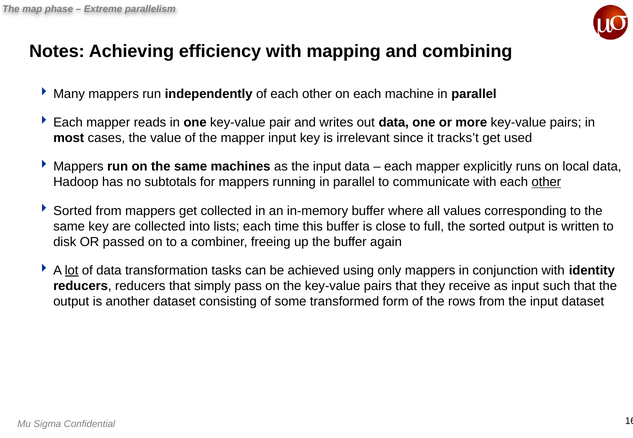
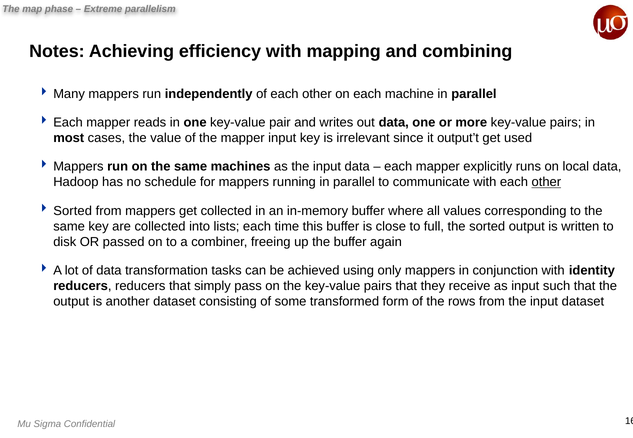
tracks’t: tracks’t -> output’t
subtotals: subtotals -> schedule
lot underline: present -> none
